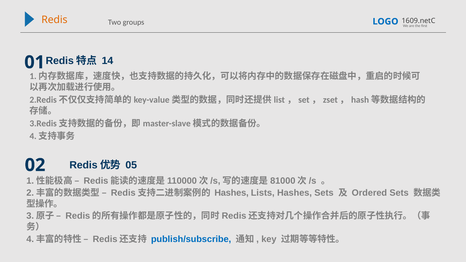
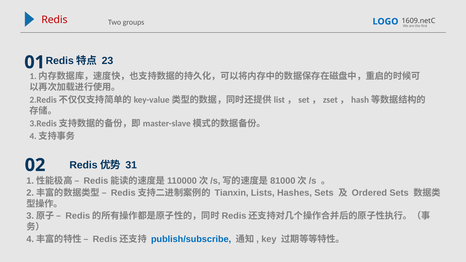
Redis colour: orange -> red
14: 14 -> 23
05: 05 -> 31
Hashes at (232, 193): Hashes -> Tianxin
